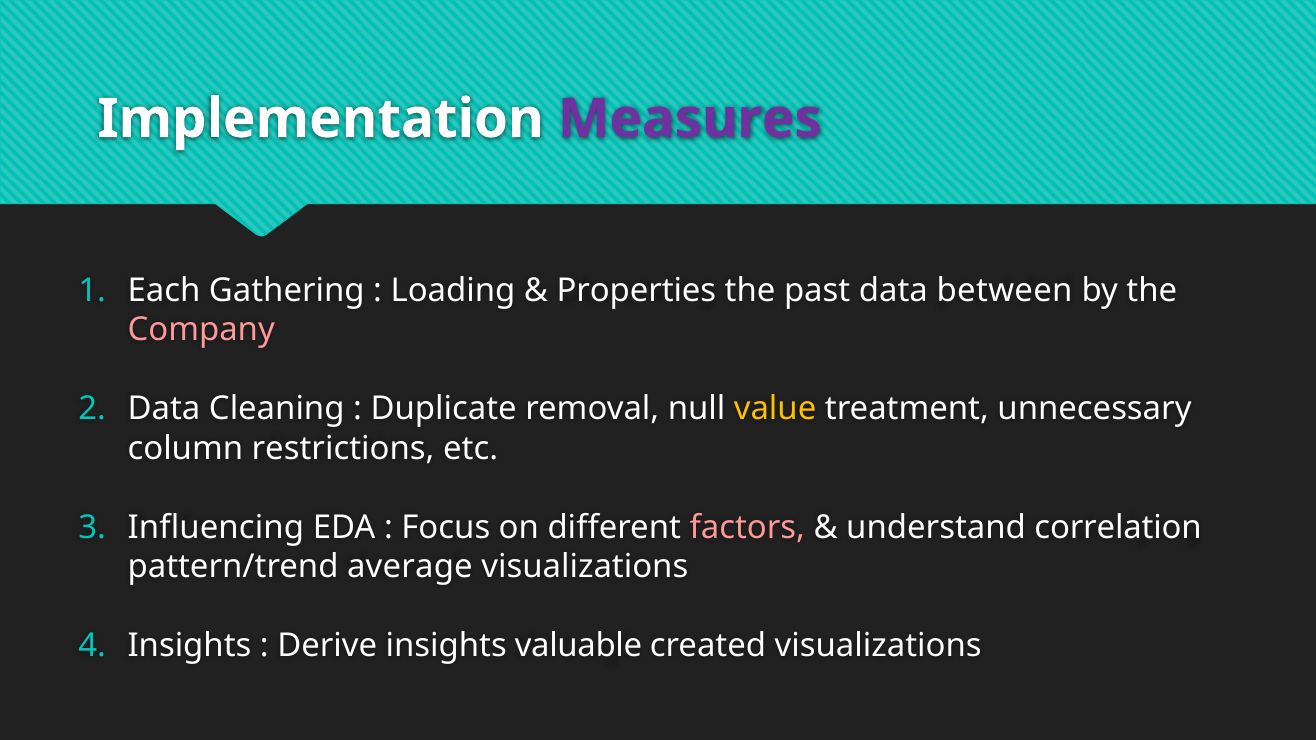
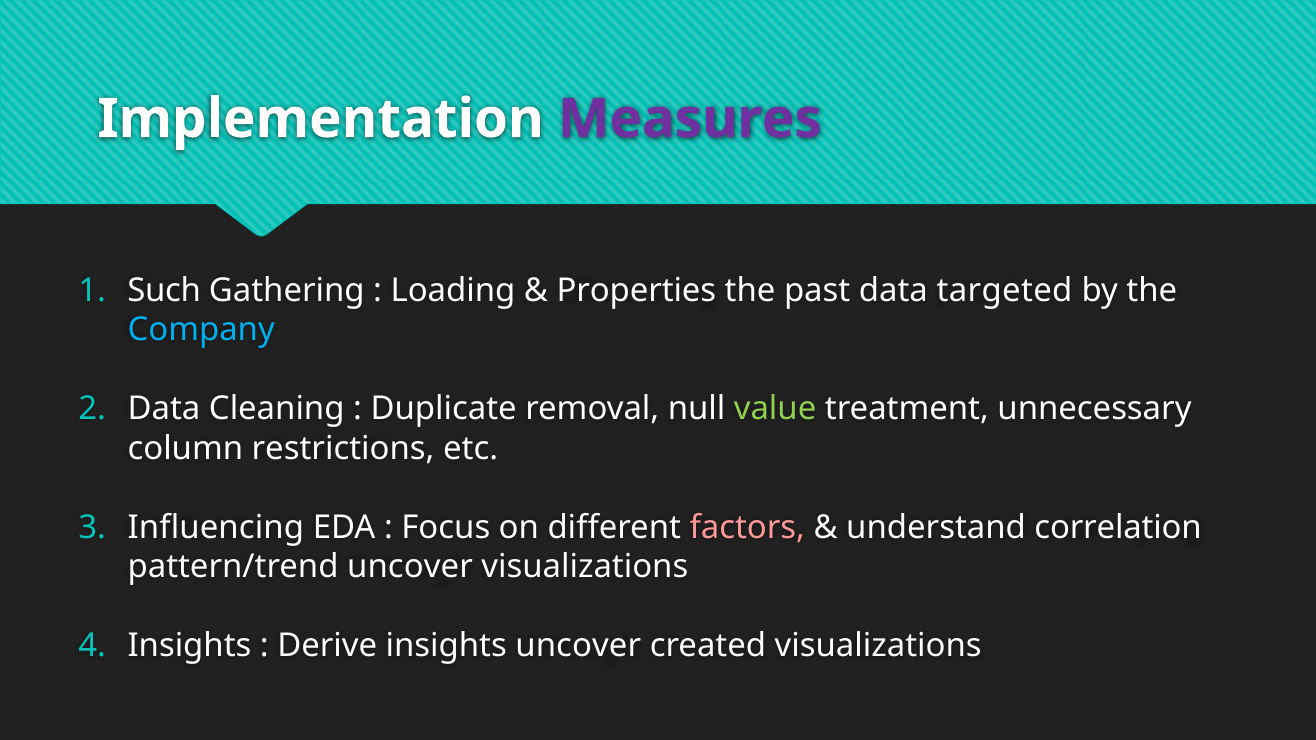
Each: Each -> Such
between: between -> targeted
Company colour: pink -> light blue
value colour: yellow -> light green
pattern/trend average: average -> uncover
insights valuable: valuable -> uncover
